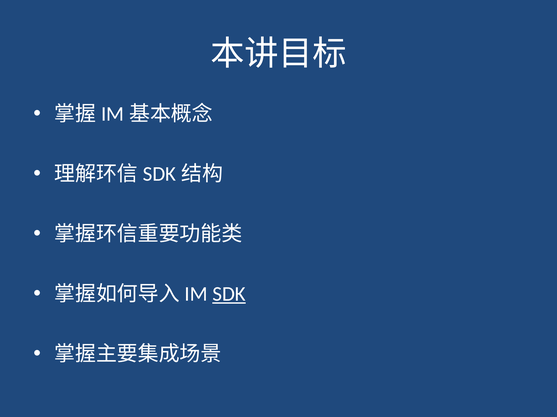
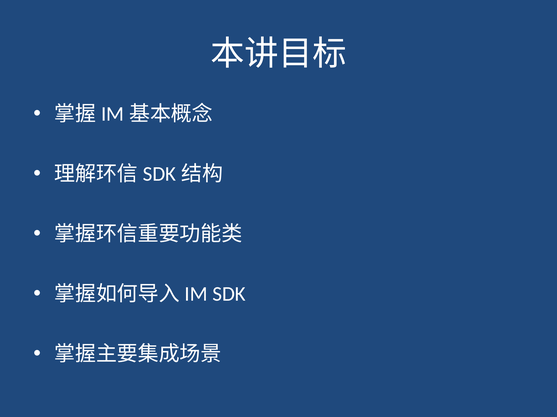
SDK underline: present -> none
